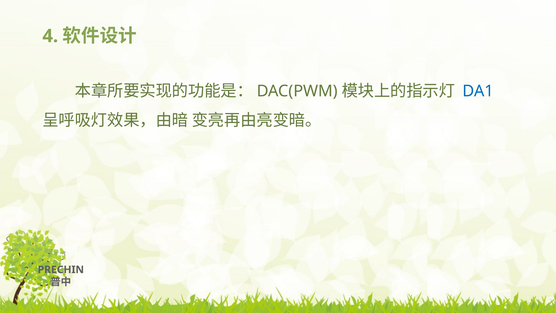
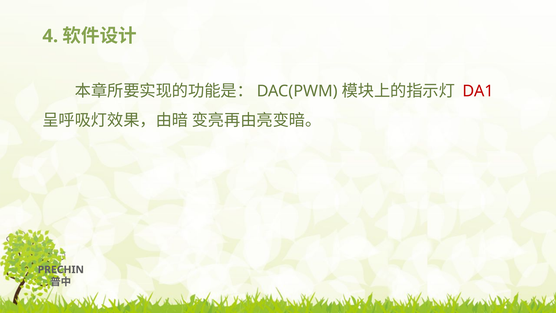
DA1 colour: blue -> red
